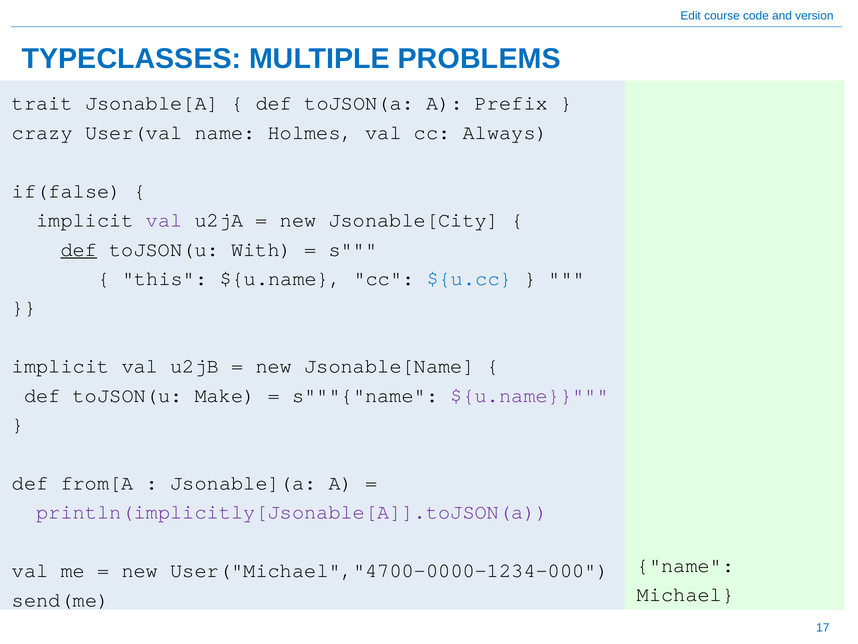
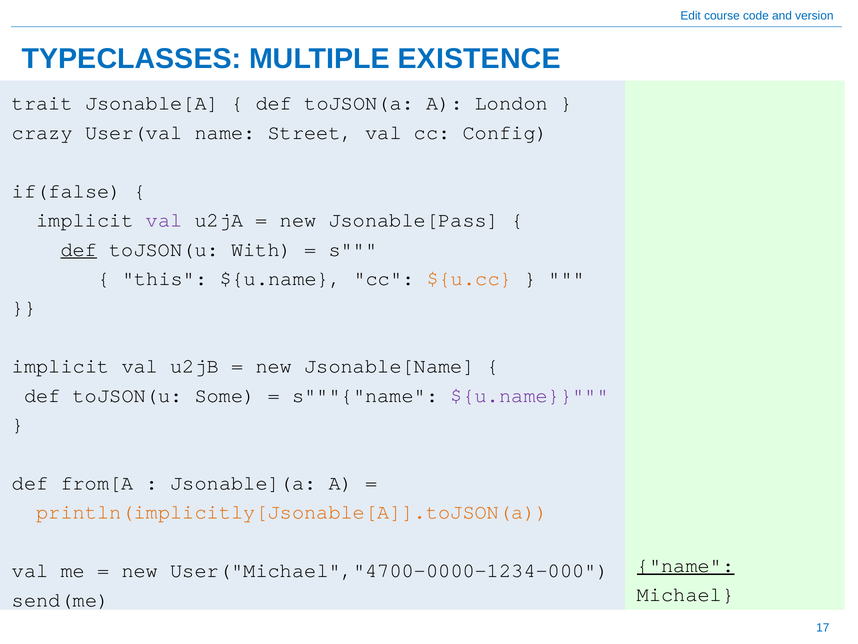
PROBLEMS: PROBLEMS -> EXISTENCE
Prefix: Prefix -> London
Holmes: Holmes -> Street
Always: Always -> Config
Jsonable[City: Jsonable[City -> Jsonable[Pass
${u.cc colour: blue -> orange
Make: Make -> Some
println(implicitly[Jsonable[A]].toJSON(a colour: purple -> orange
name at (686, 565) underline: none -> present
